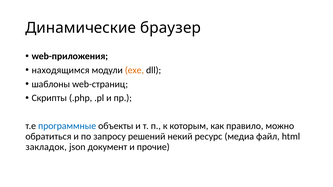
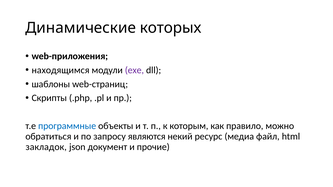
браузер: браузер -> которых
ехе colour: orange -> purple
решений: решений -> являются
